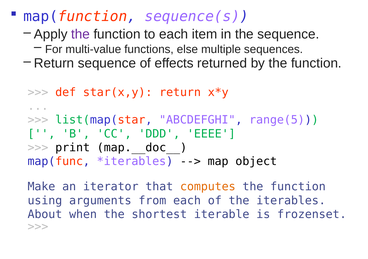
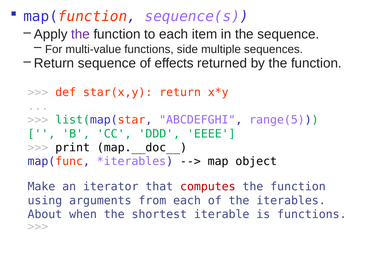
else: else -> side
computes colour: orange -> red
is frozenset: frozenset -> functions
